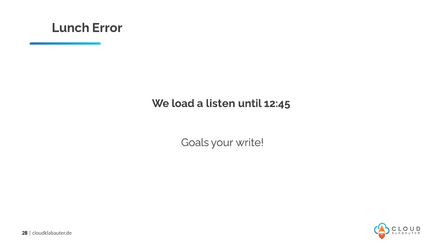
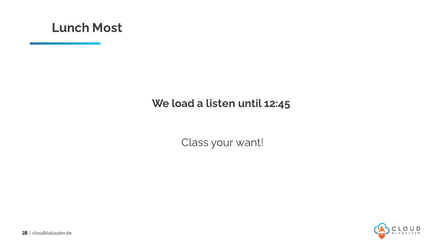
Error: Error -> Most
Goals: Goals -> Class
write: write -> want
